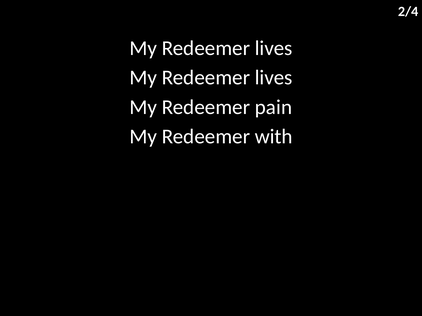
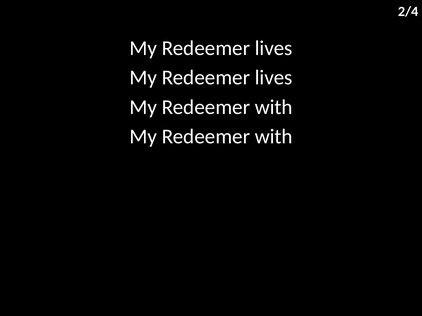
pain at (274, 107): pain -> with
